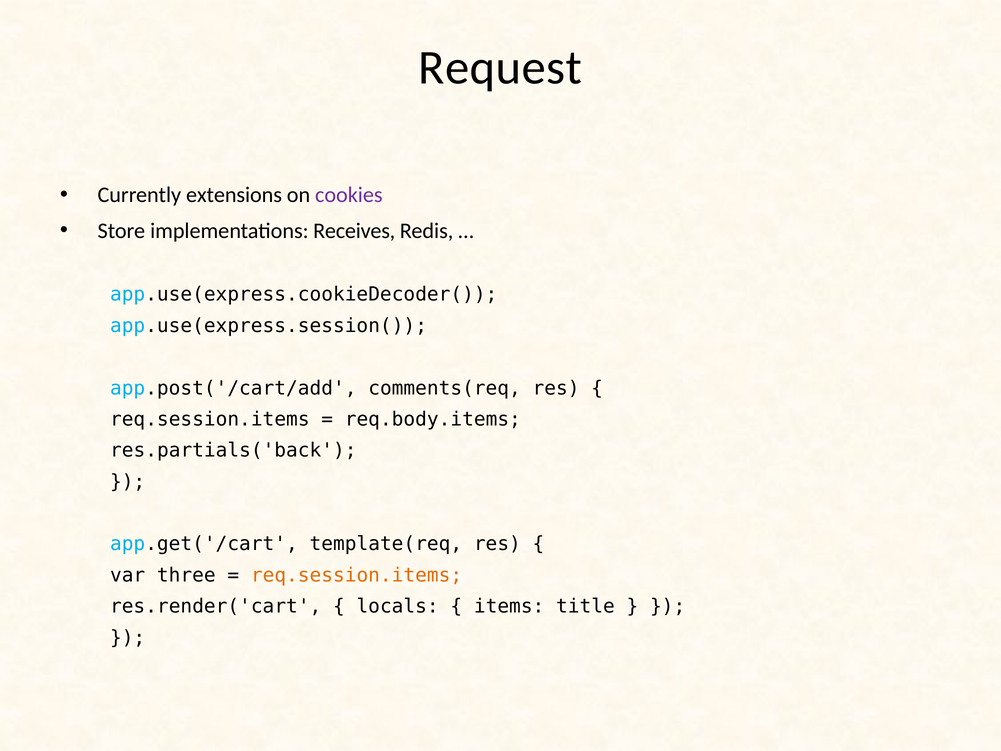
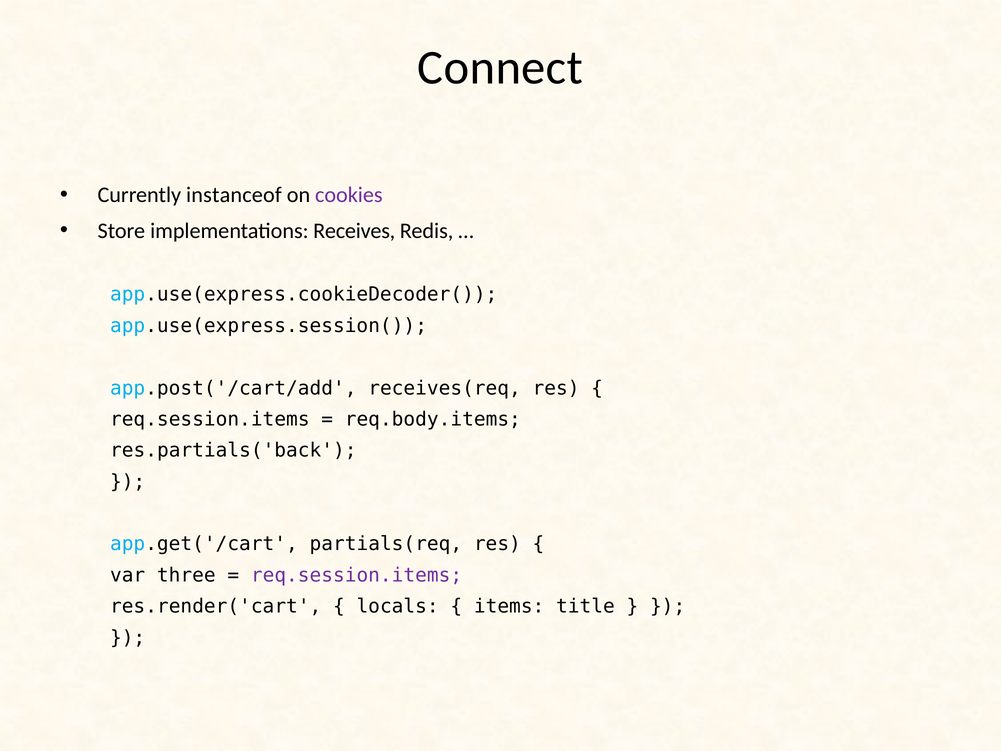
Request: Request -> Connect
extensions: extensions -> instanceof
comments(req: comments(req -> receives(req
template(req: template(req -> partials(req
req.session.items at (357, 575) colour: orange -> purple
